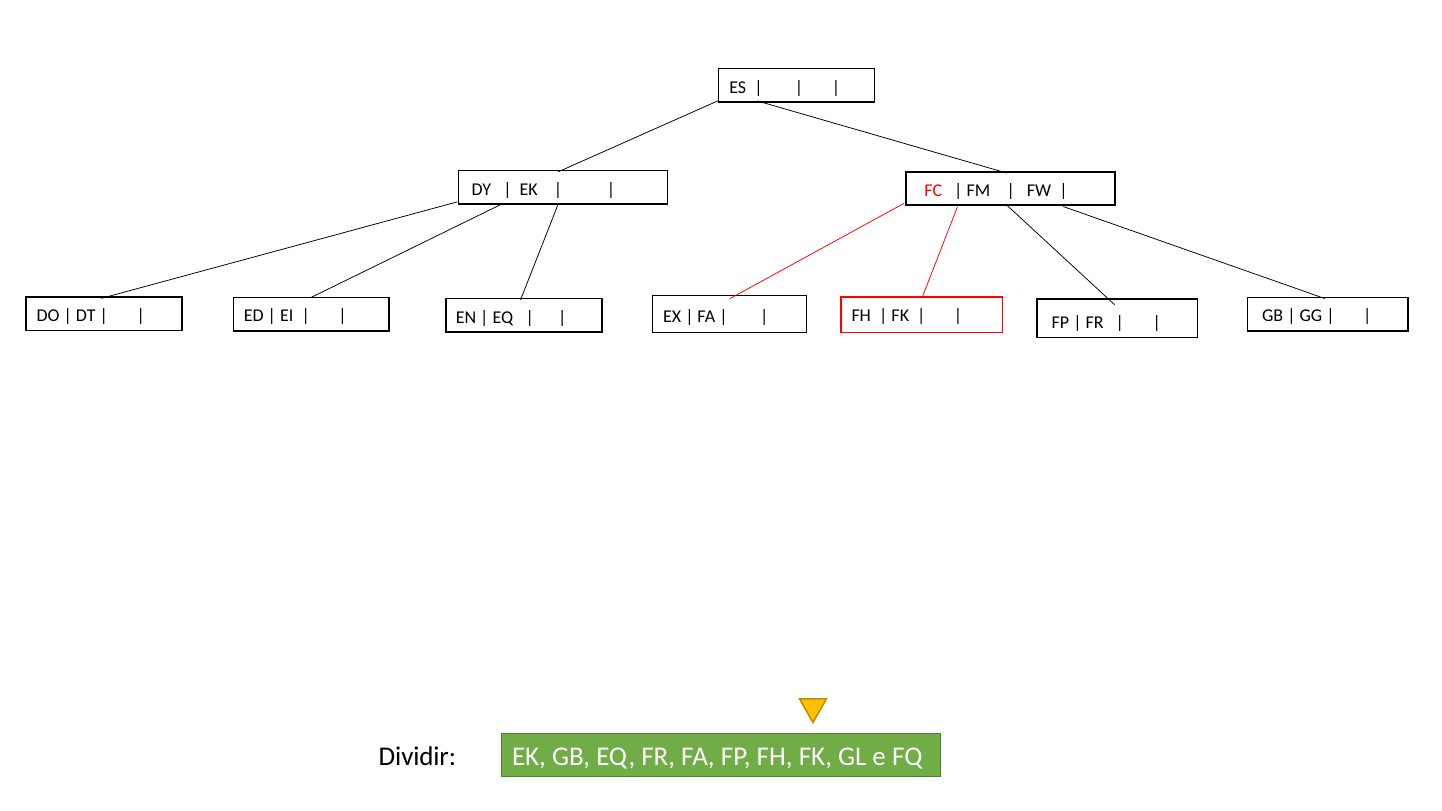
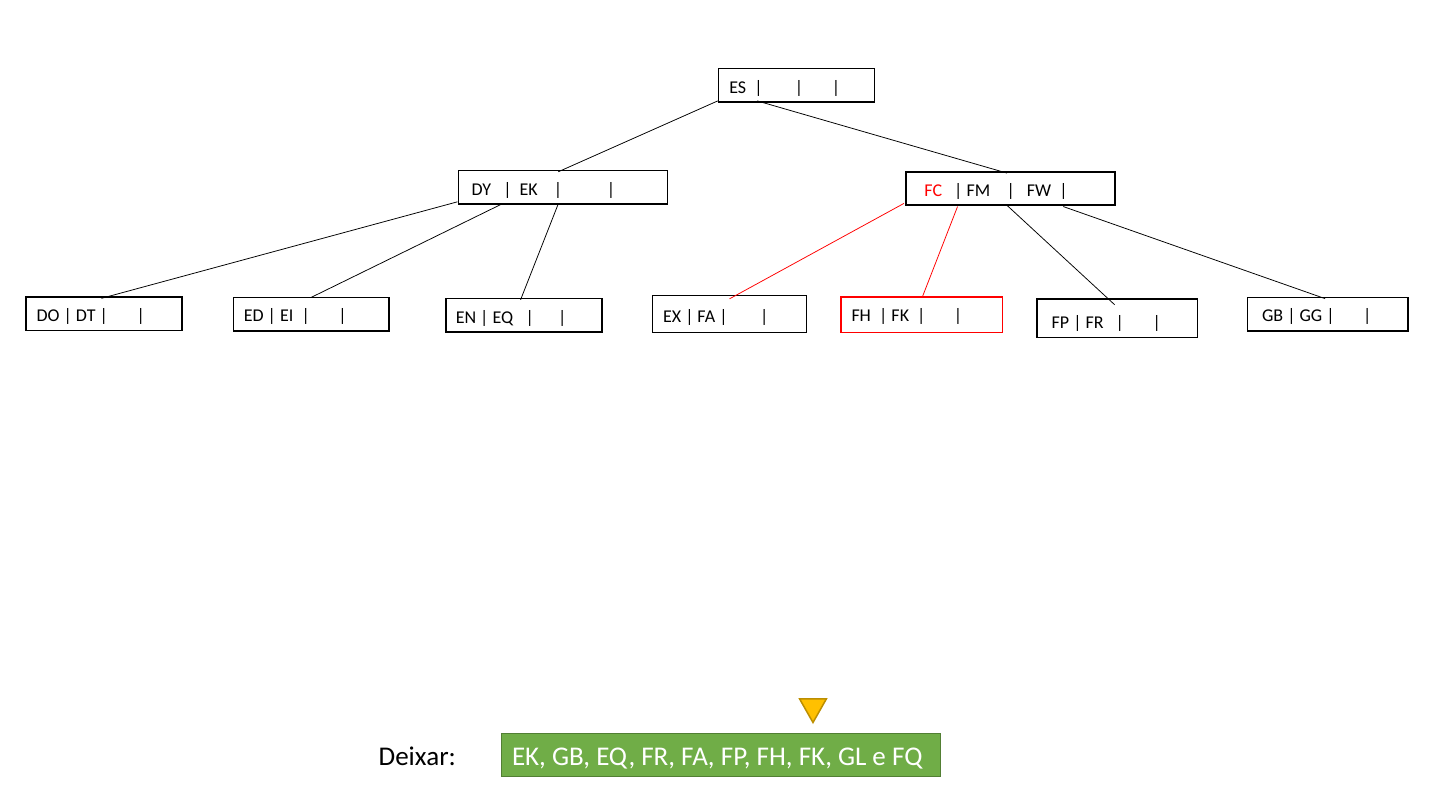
Dividir: Dividir -> Deixar
